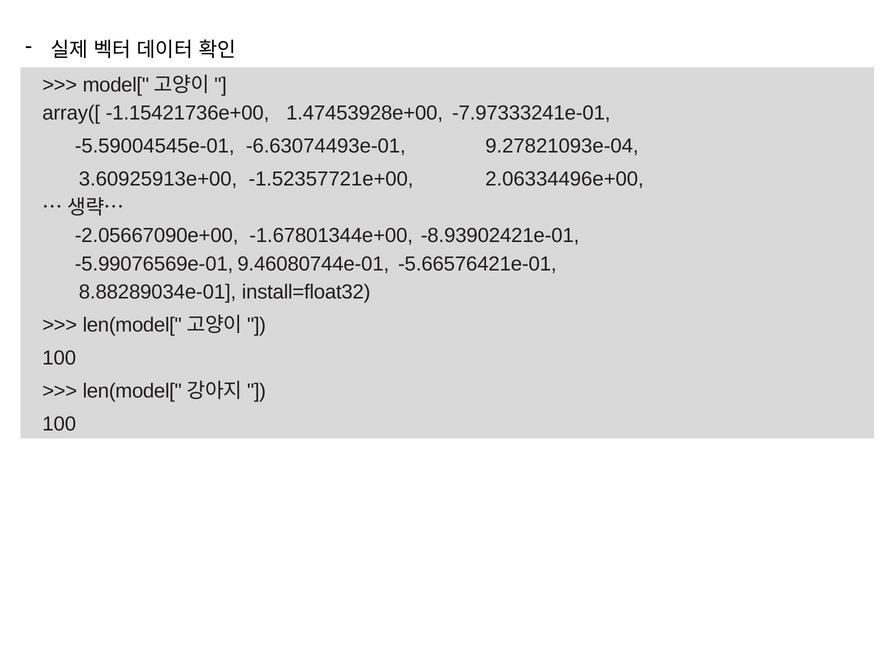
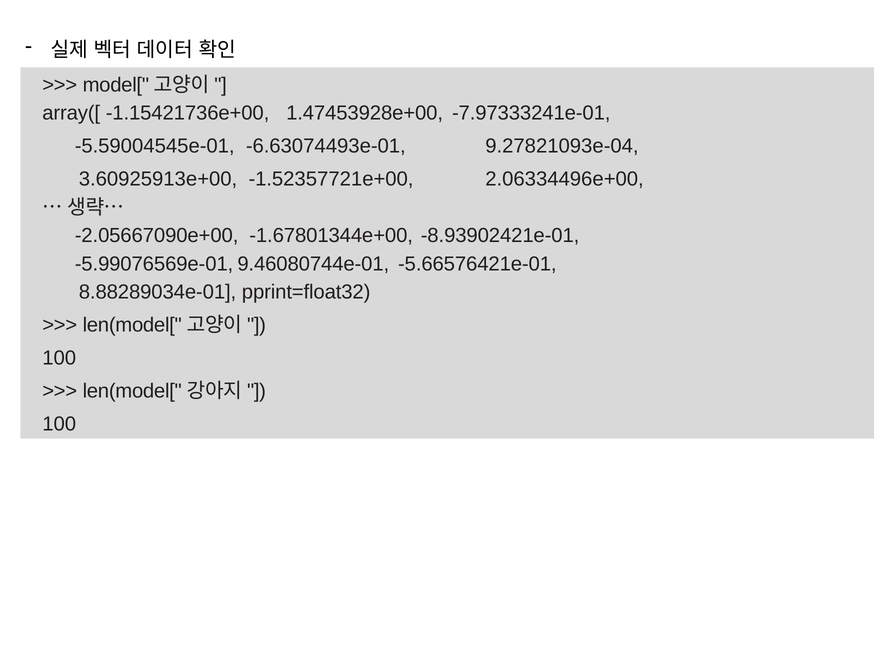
install=float32: install=float32 -> pprint=float32
